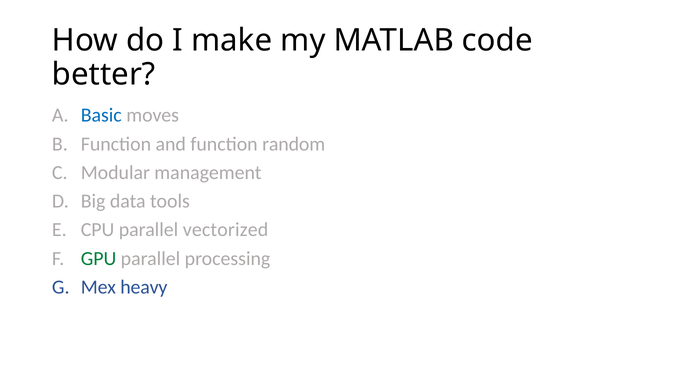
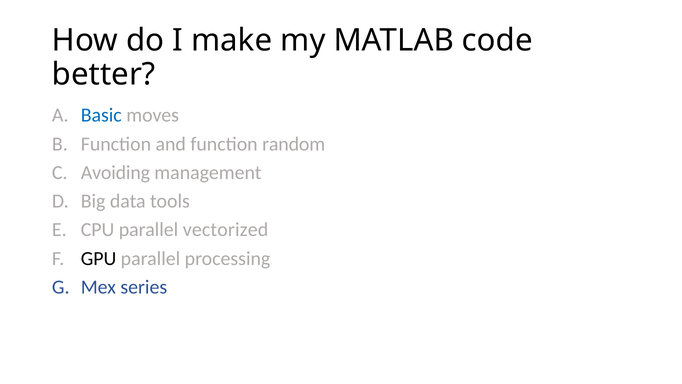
Modular: Modular -> Avoiding
GPU colour: green -> black
heavy: heavy -> series
